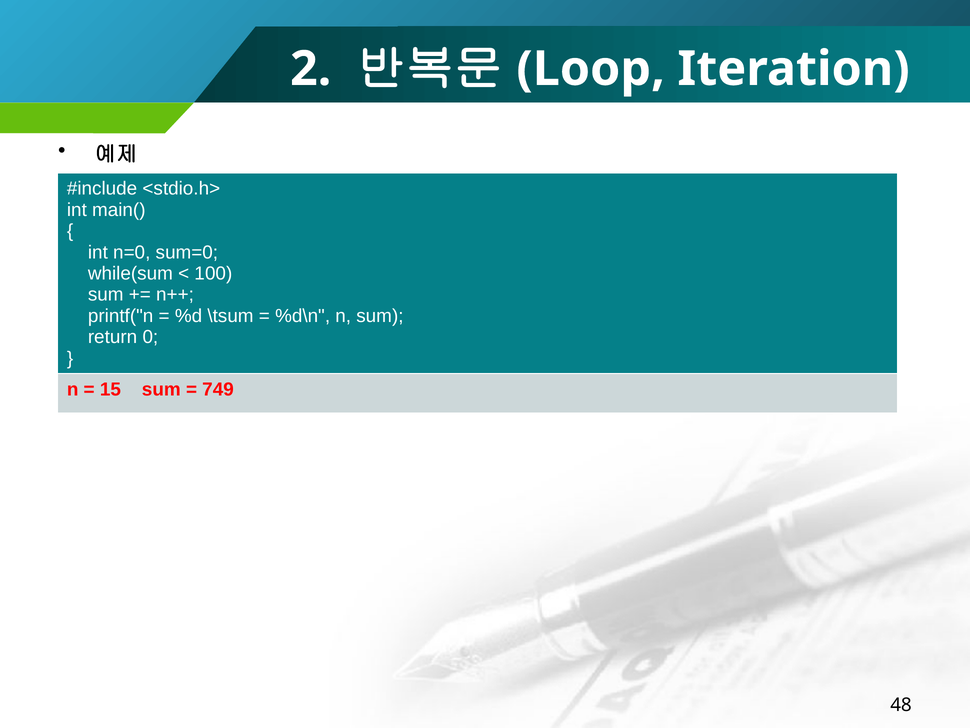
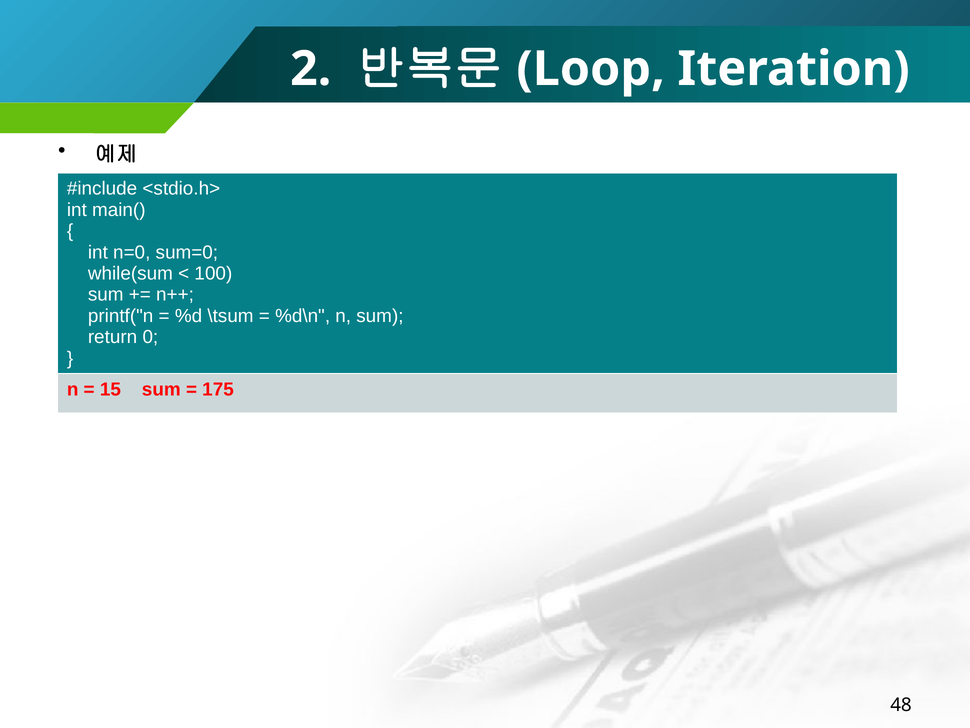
749: 749 -> 175
